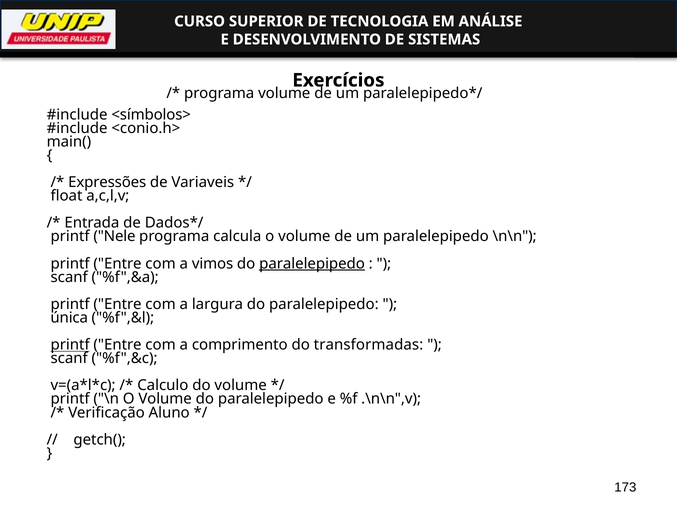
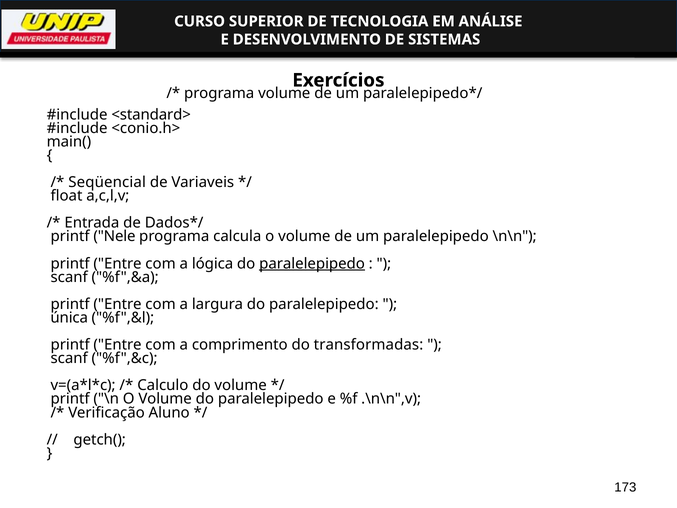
<símbolos>: <símbolos> -> <standard>
Expressões: Expressões -> Seqüencial
vimos: vimos -> lógica
printf at (70, 345) underline: present -> none
